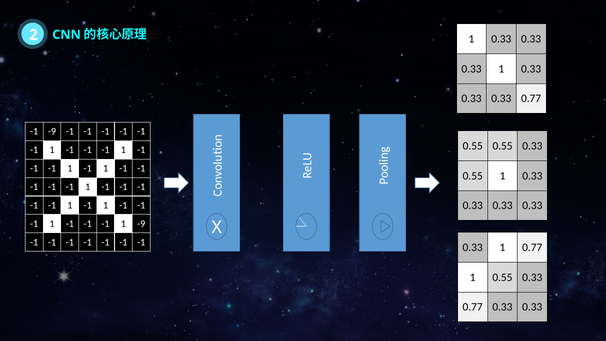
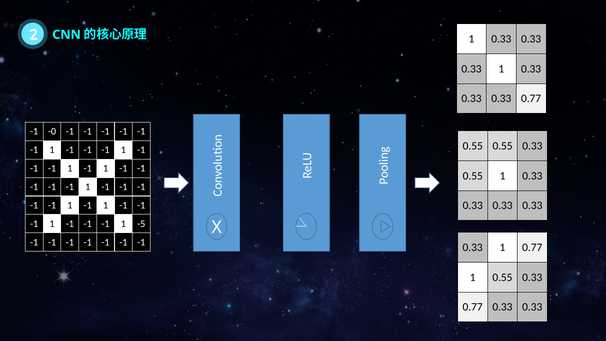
-1 -9: -9 -> -0
1 -9: -9 -> -5
